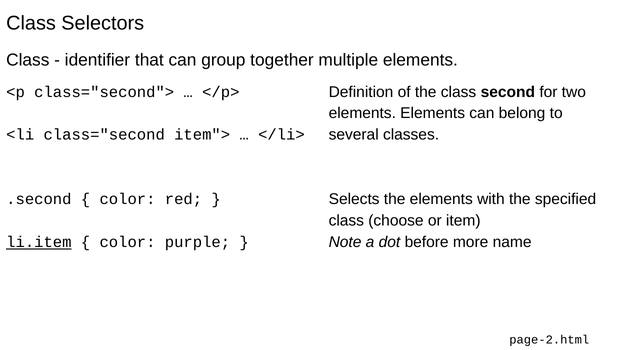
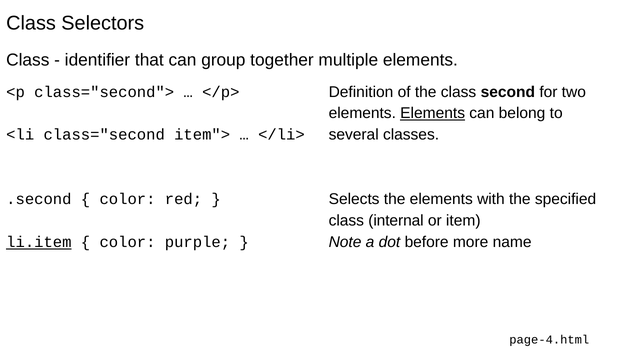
Elements at (433, 113) underline: none -> present
choose: choose -> internal
page-2.html: page-2.html -> page-4.html
